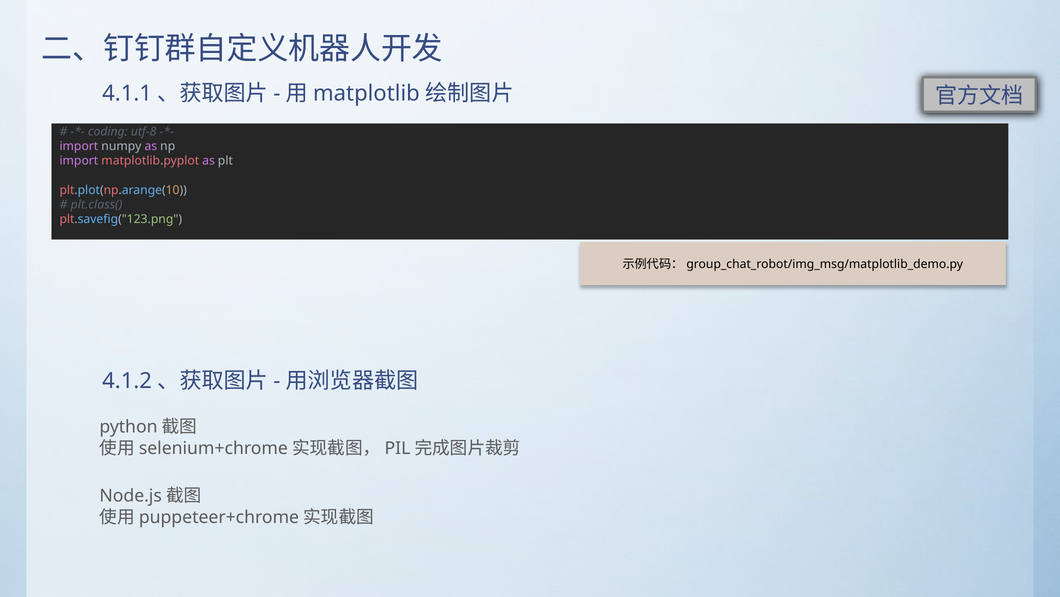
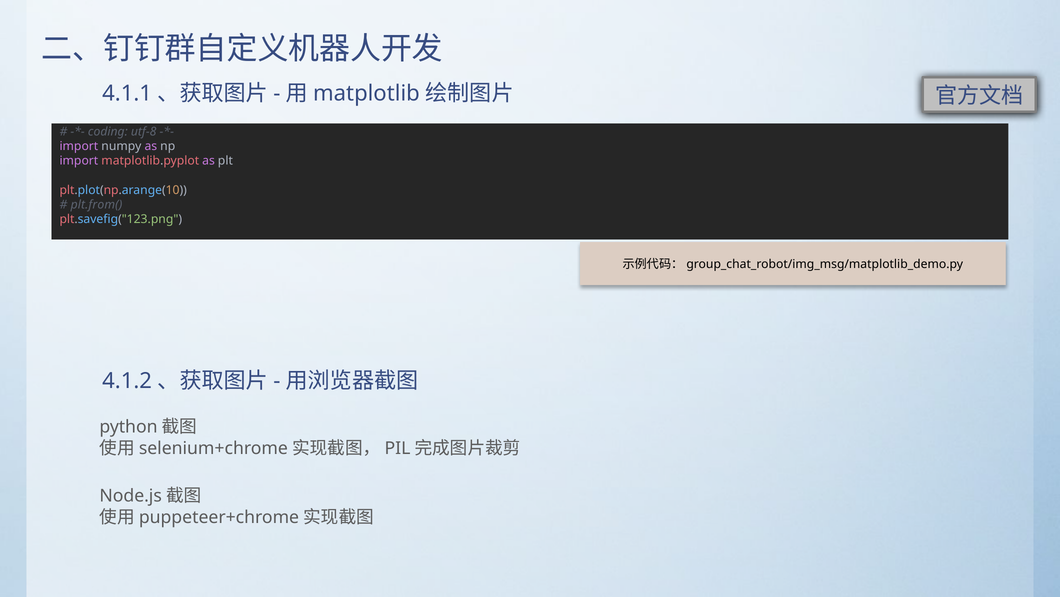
plt.class(: plt.class( -> plt.from(
